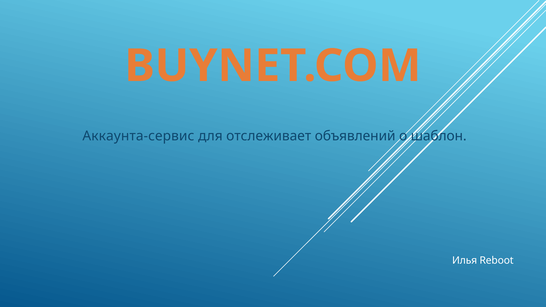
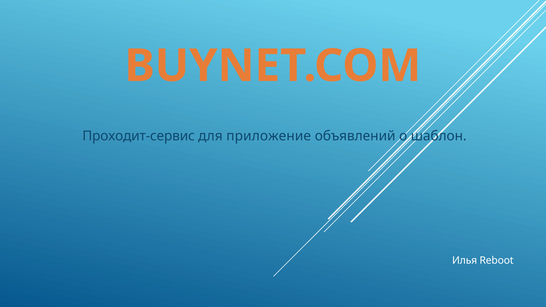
Аккаунта-сервис: Аккаунта-сервис -> Проходит-сервис
отслеживает: отслеживает -> приложение
